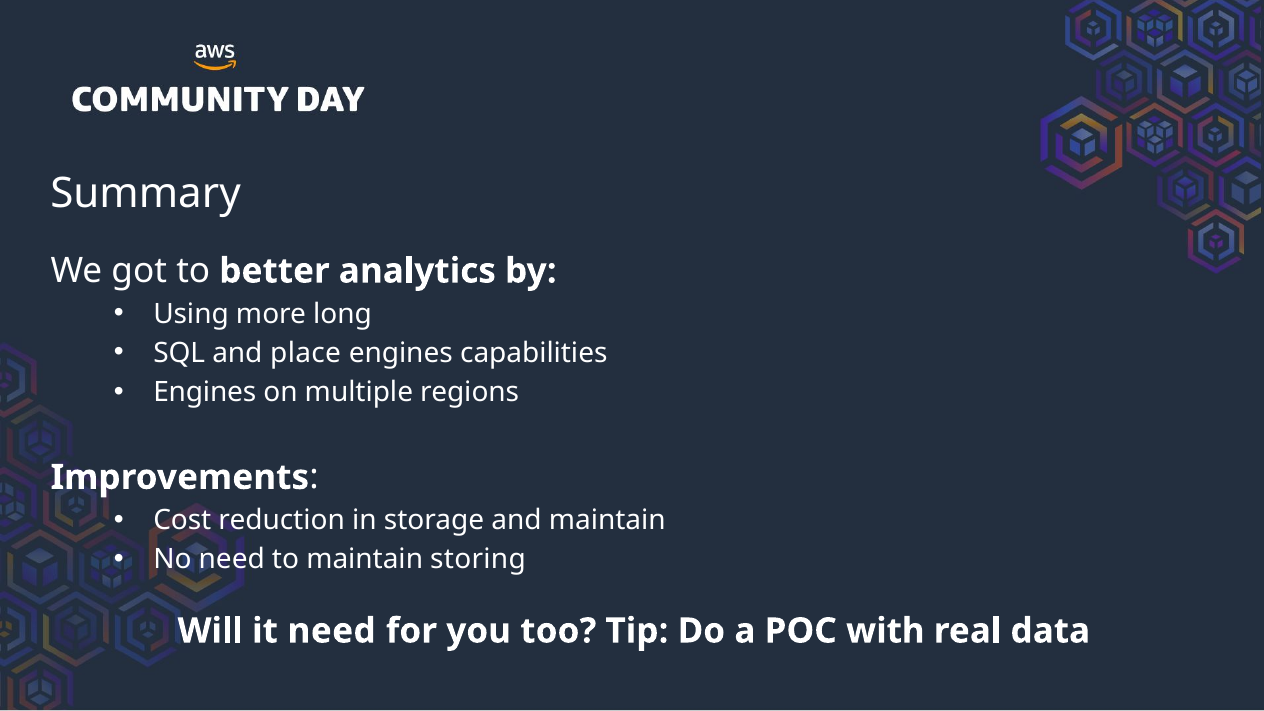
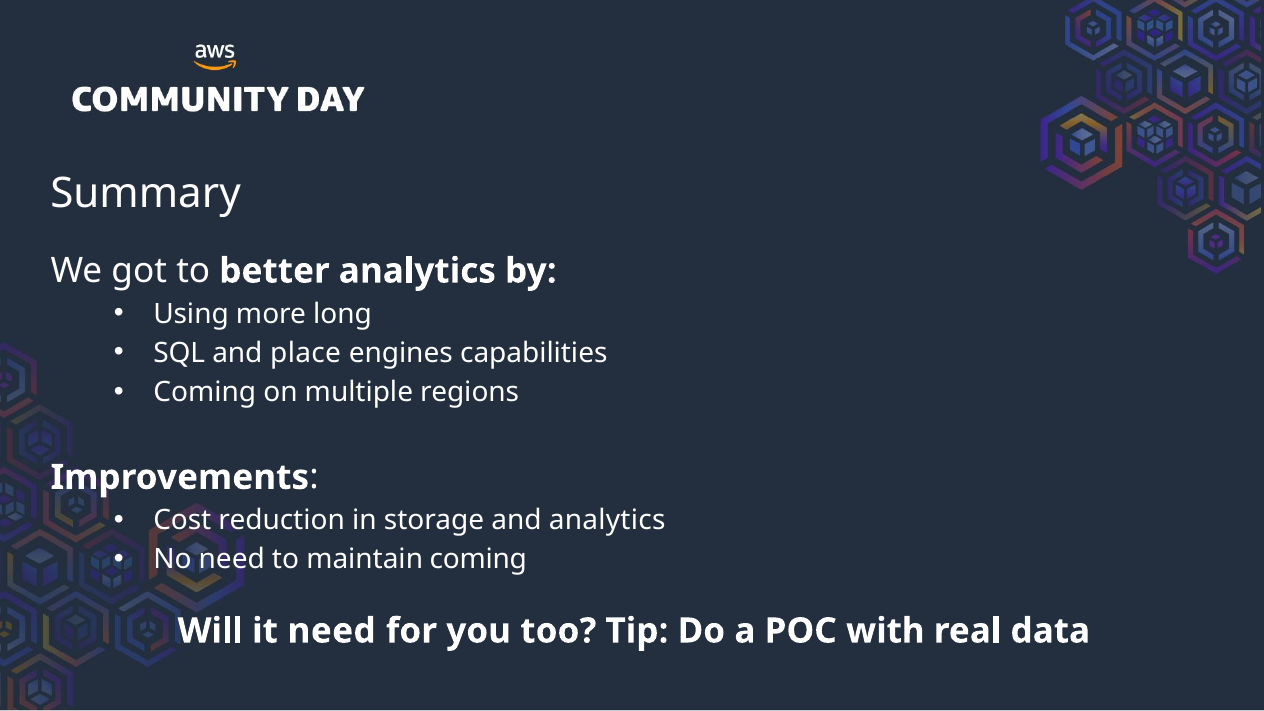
Engines at (205, 393): Engines -> Coming
and maintain: maintain -> analytics
maintain storing: storing -> coming
